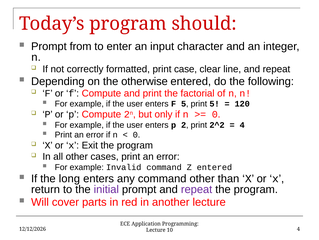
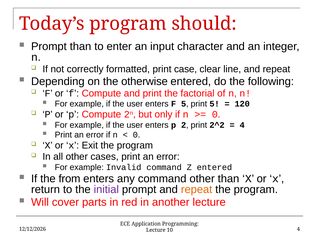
Prompt from: from -> than
long: long -> from
repeat at (197, 189) colour: purple -> orange
